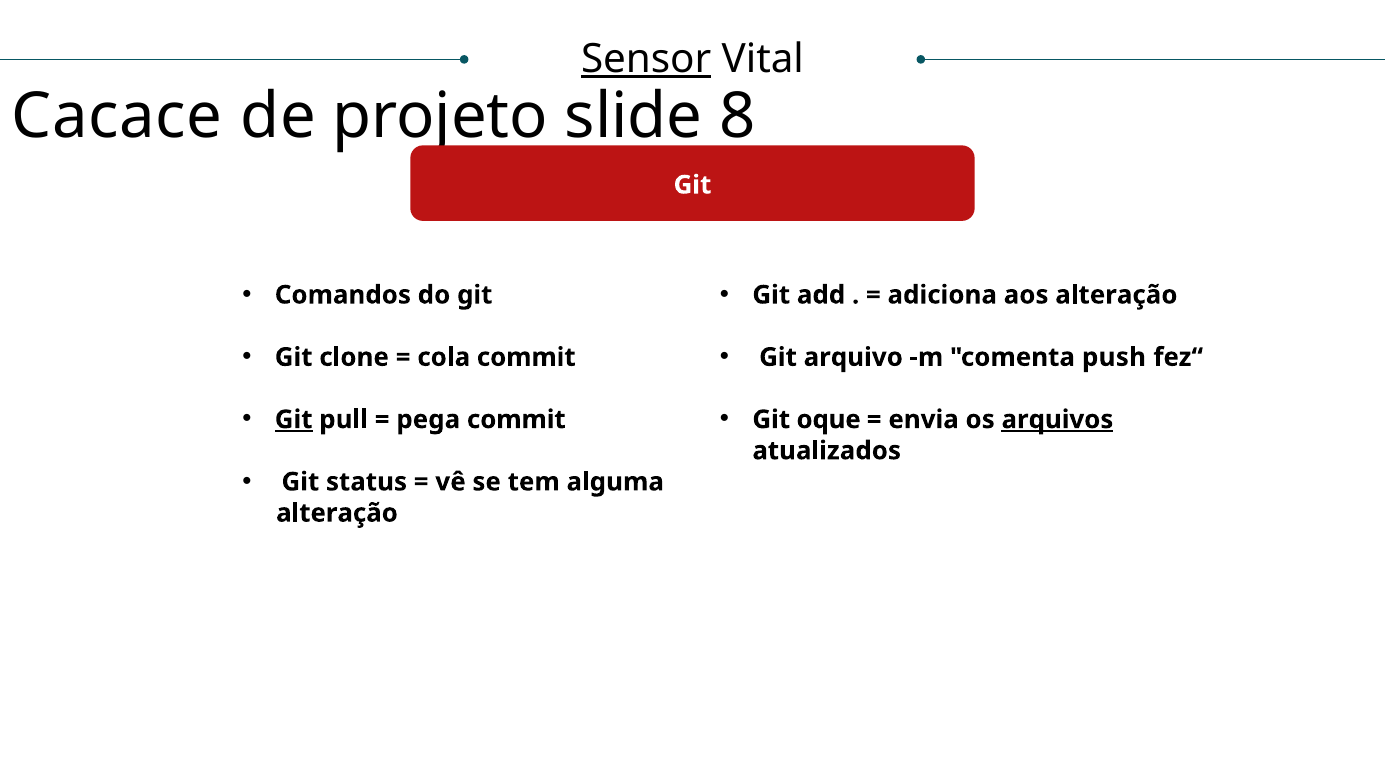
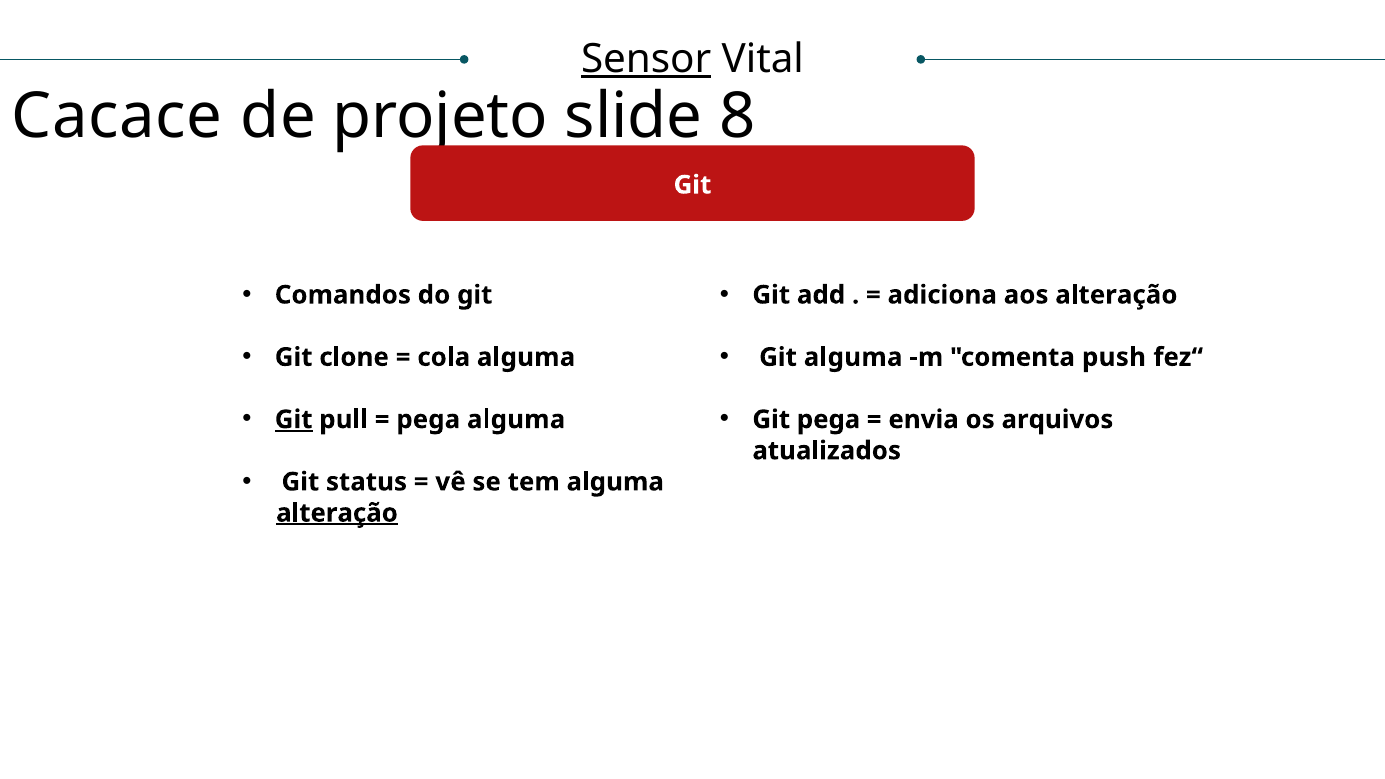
cola commit: commit -> alguma
Git arquivo: arquivo -> alguma
pega commit: commit -> alguma
Git oque: oque -> pega
arquivos underline: present -> none
alteração at (337, 513) underline: none -> present
